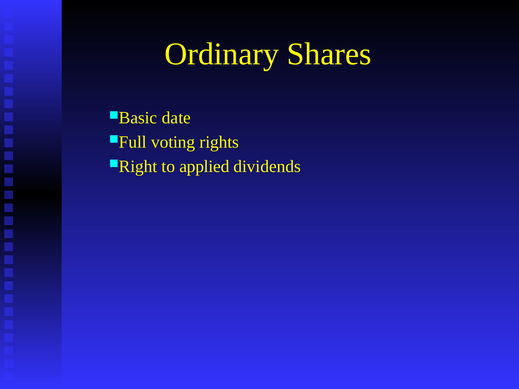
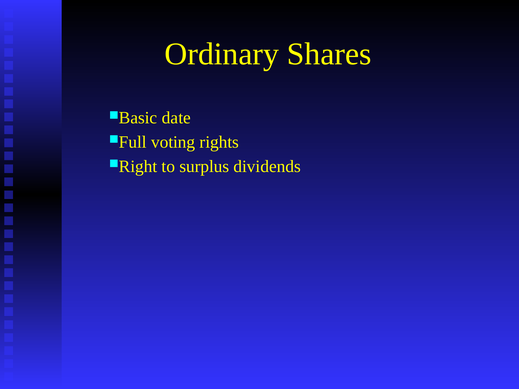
applied: applied -> surplus
